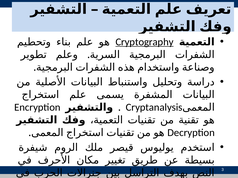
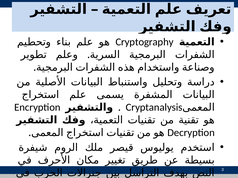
Cryptography underline: present -> none
